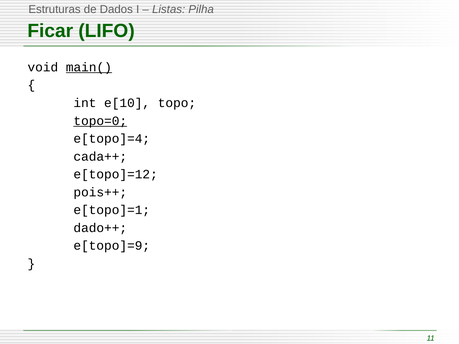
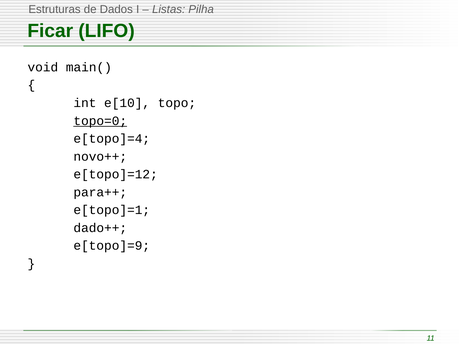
main( underline: present -> none
cada++: cada++ -> novo++
pois++: pois++ -> para++
